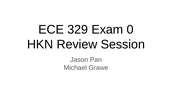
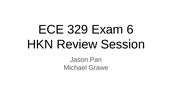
0: 0 -> 6
